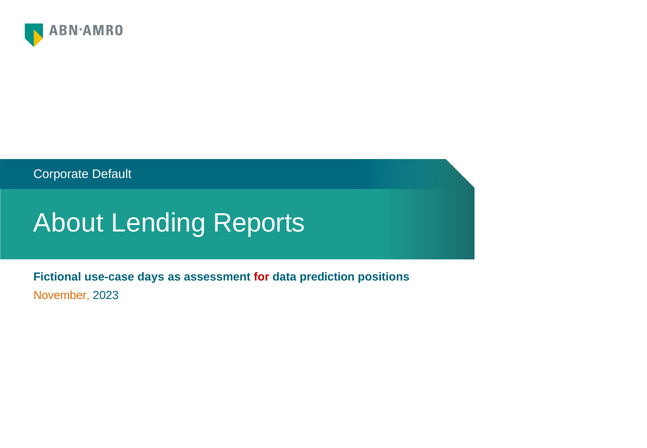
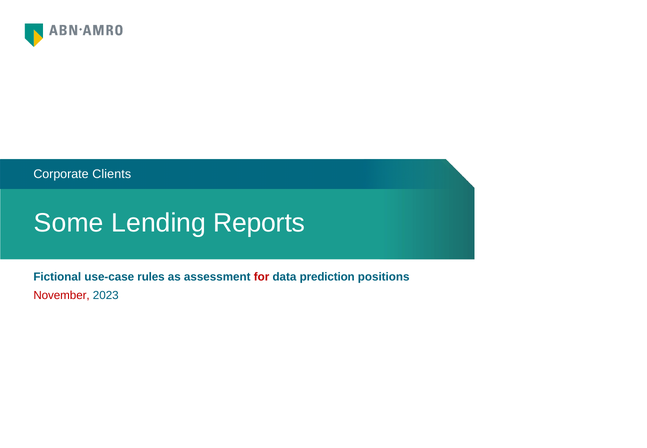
Default: Default -> Clients
About: About -> Some
days: days -> rules
November colour: orange -> red
